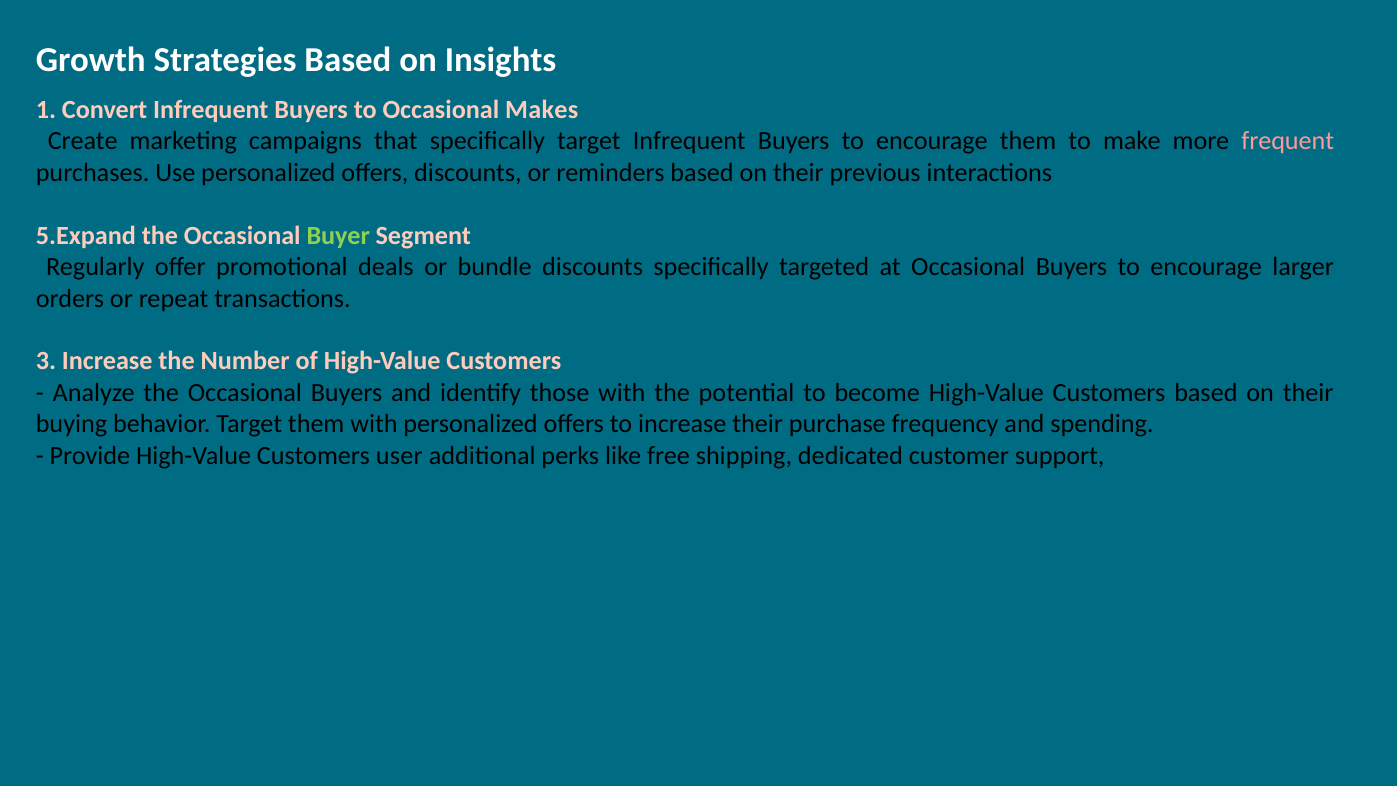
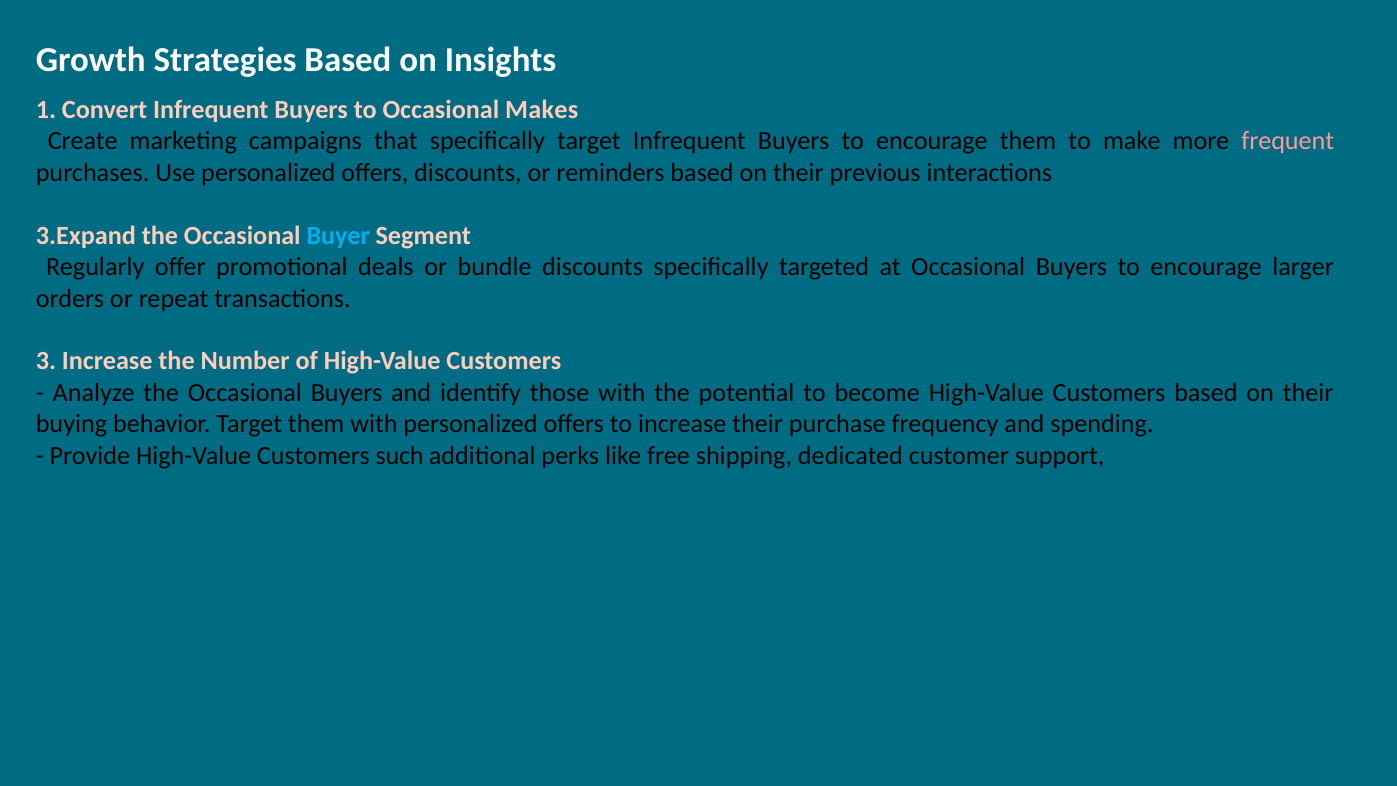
5.Expand: 5.Expand -> 3.Expand
Buyer colour: light green -> light blue
user: user -> such
